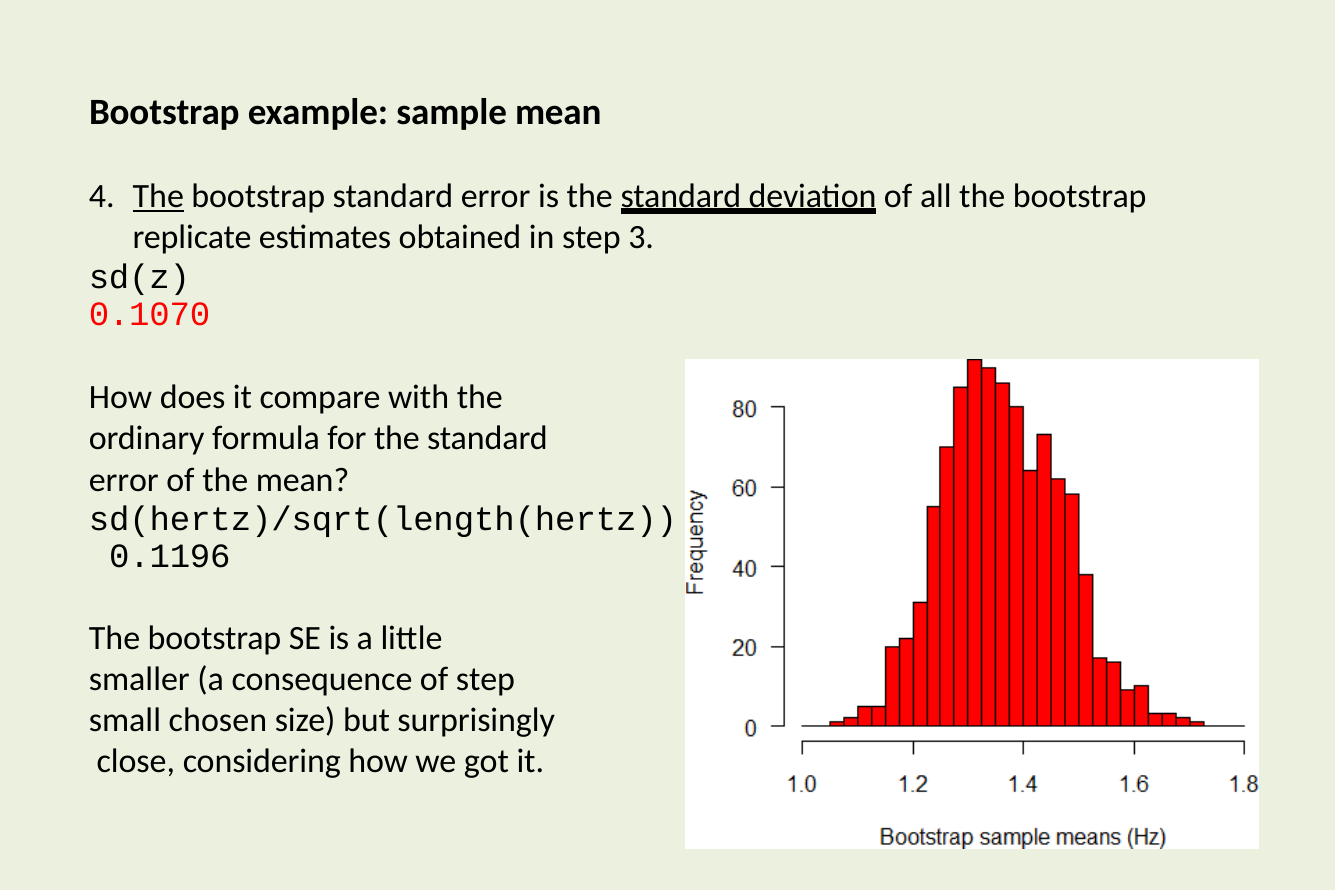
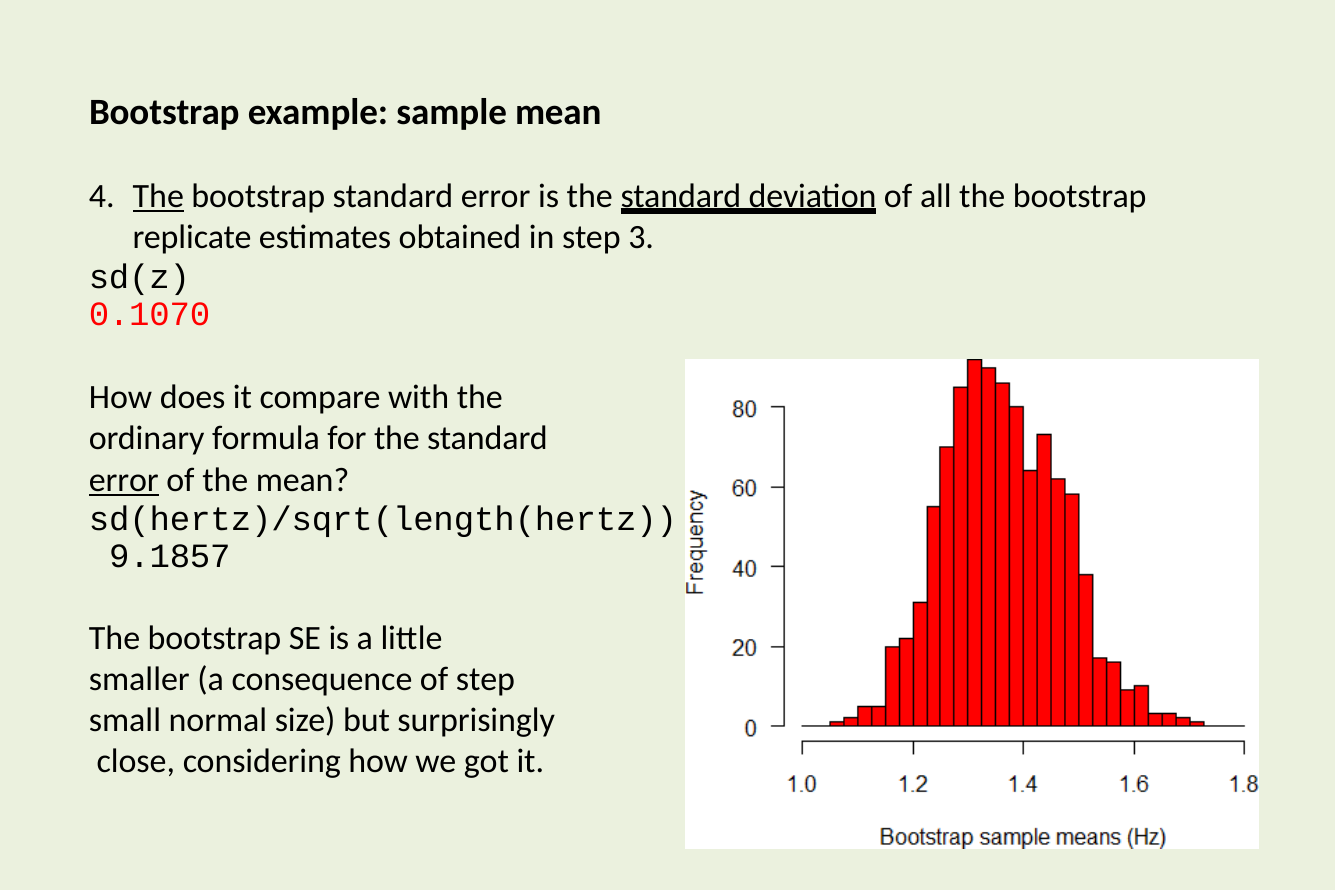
error at (124, 480) underline: none -> present
0.1196: 0.1196 -> 9.1857
chosen: chosen -> normal
